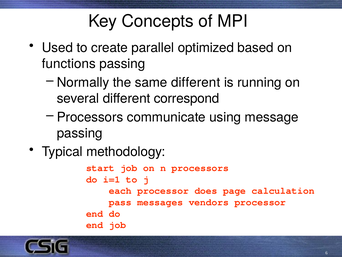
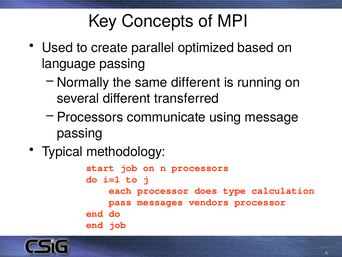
functions: functions -> language
correspond: correspond -> transferred
page: page -> type
